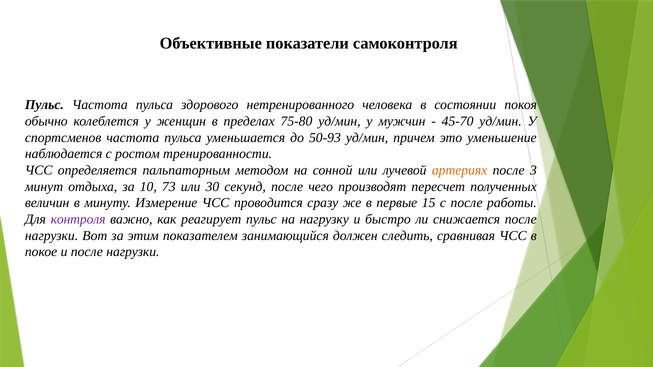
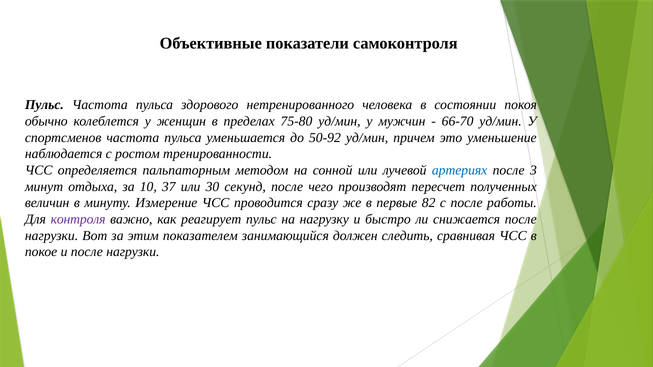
45-70: 45-70 -> 66-70
50-93: 50-93 -> 50-92
артериях colour: orange -> blue
73: 73 -> 37
15: 15 -> 82
